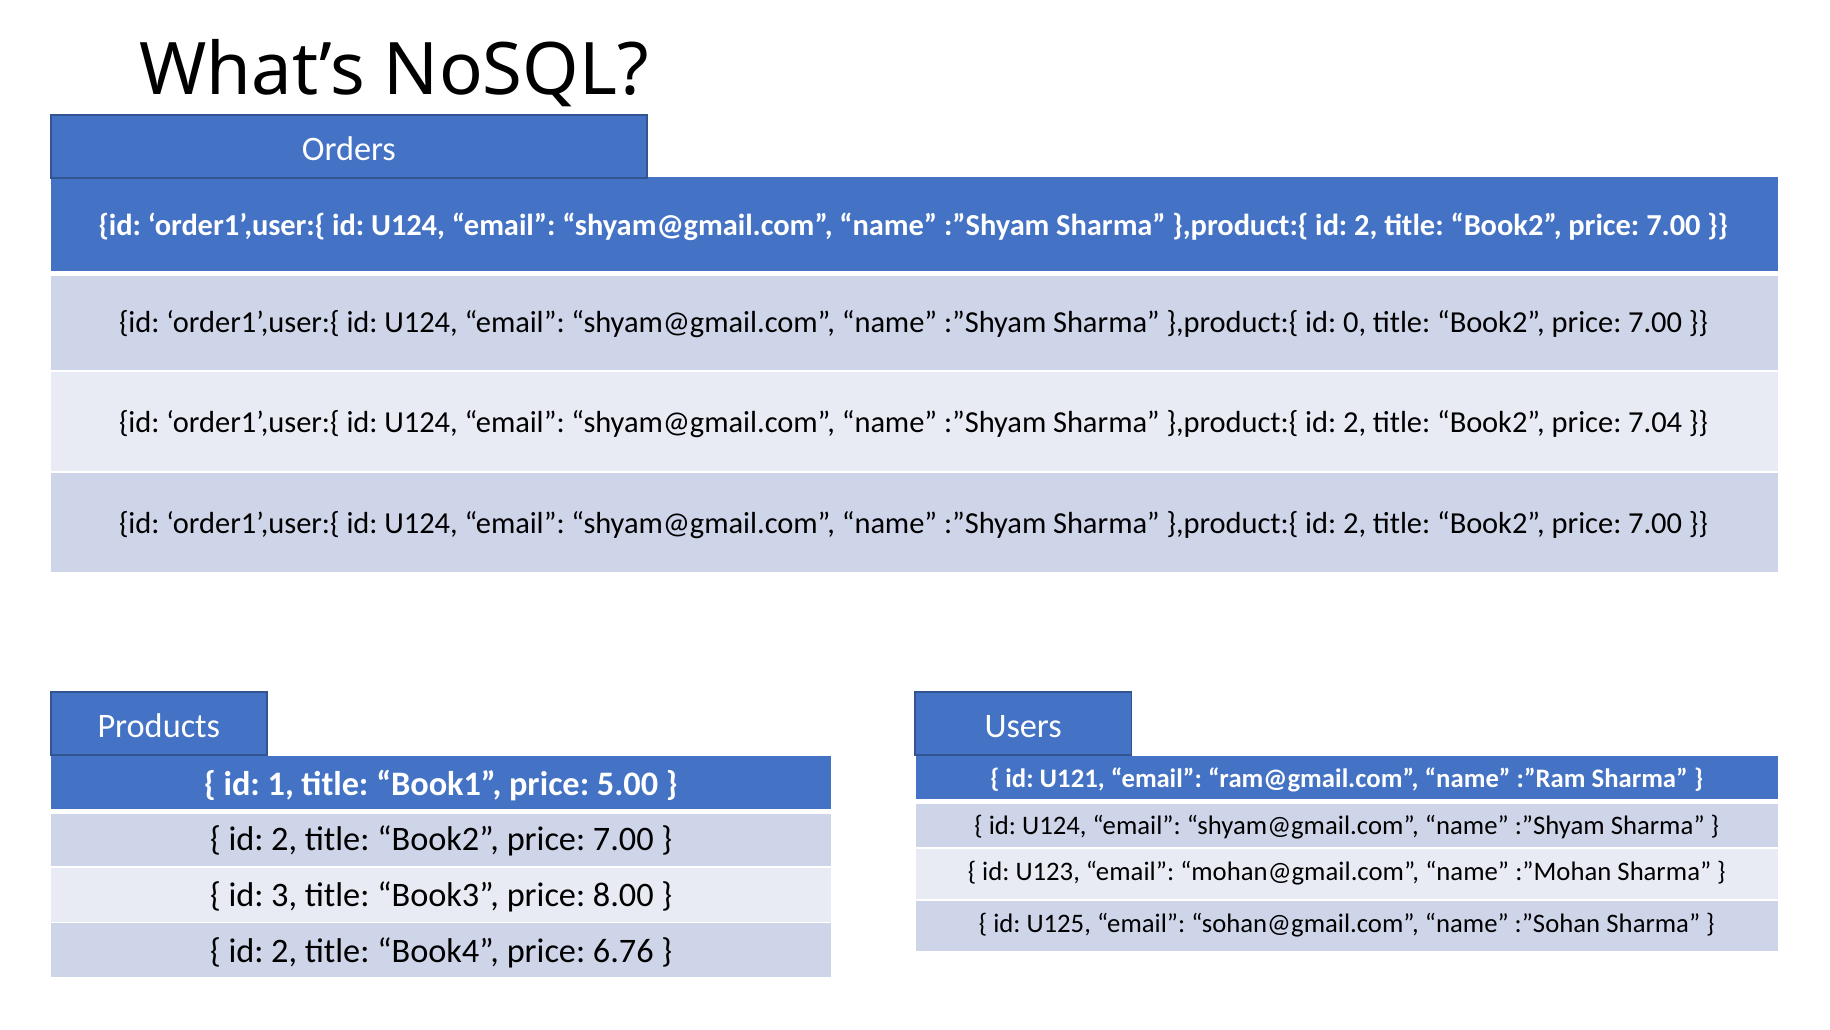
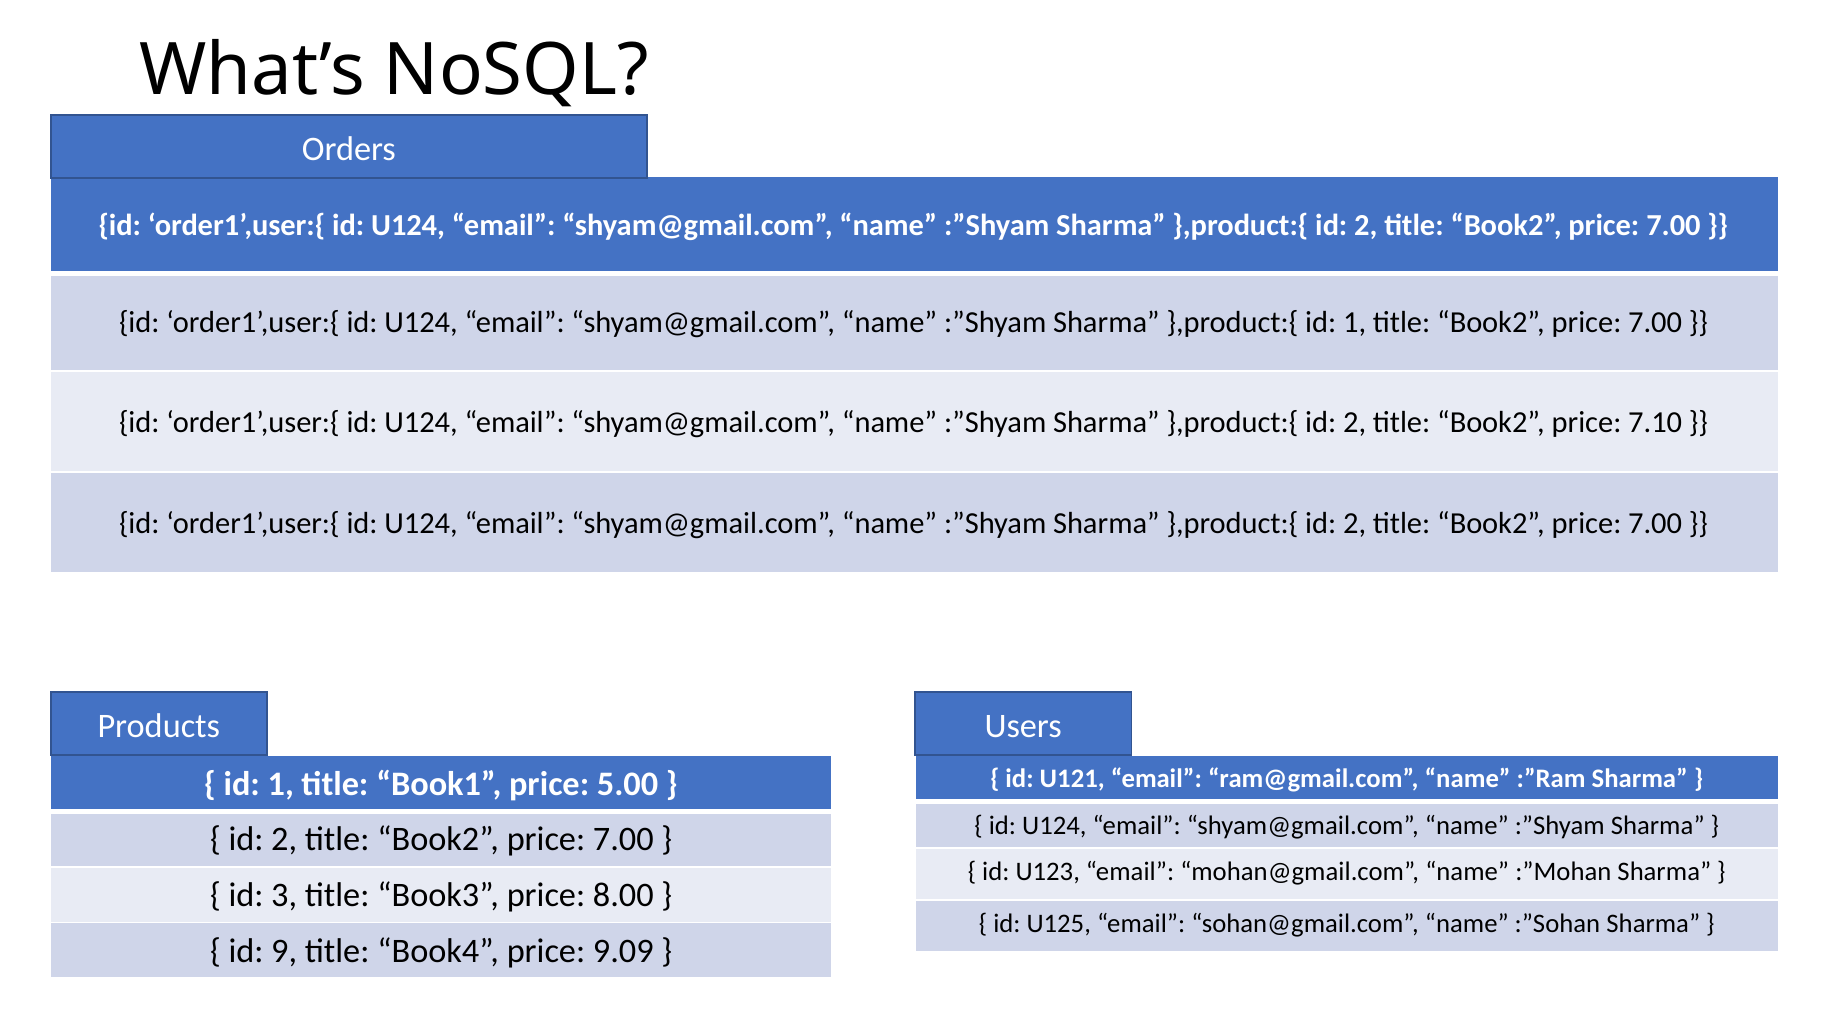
},product:{ id 0: 0 -> 1
7.04: 7.04 -> 7.10
2 at (284, 950): 2 -> 9
6.76: 6.76 -> 9.09
